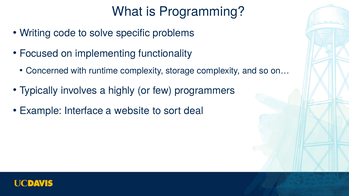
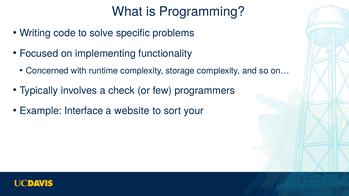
highly: highly -> check
deal: deal -> your
